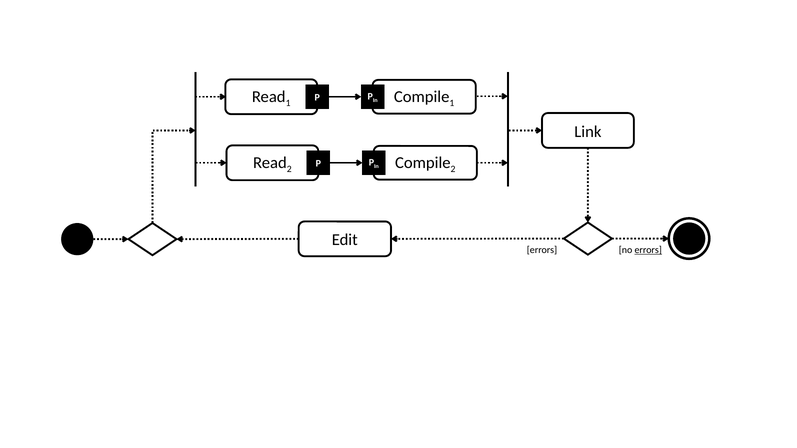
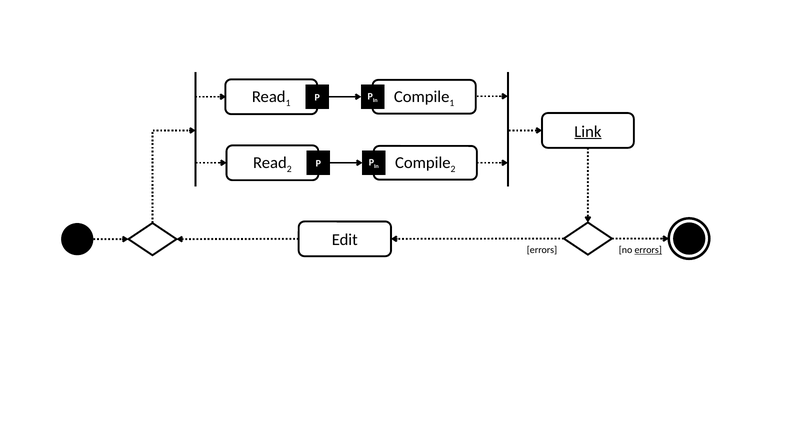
Link underline: none -> present
